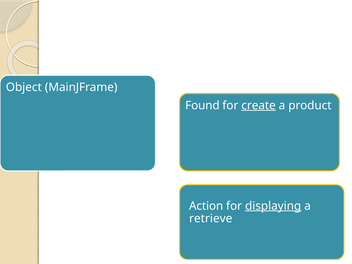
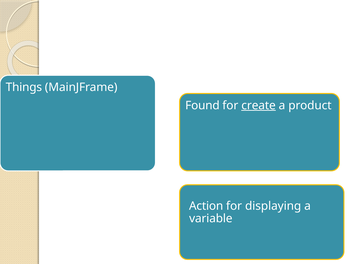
Object: Object -> Things
displaying underline: present -> none
retrieve: retrieve -> variable
